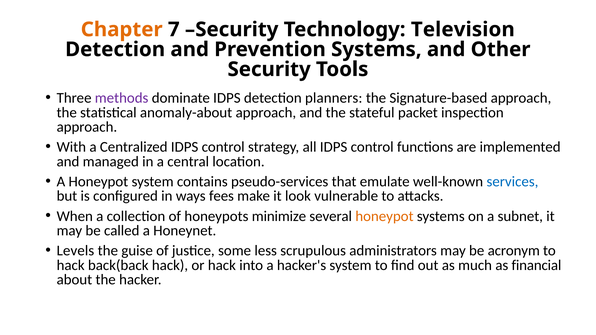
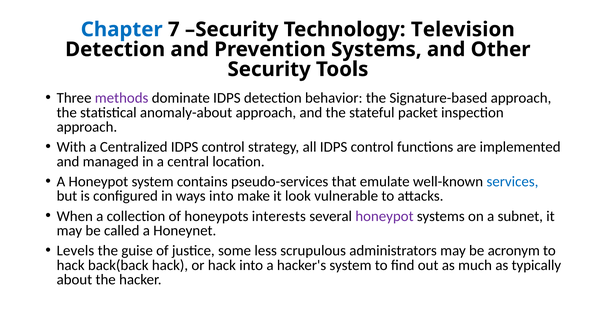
Chapter colour: orange -> blue
planners: planners -> behavior
ways fees: fees -> into
minimize: minimize -> interests
honeypot at (384, 216) colour: orange -> purple
financial: financial -> typically
